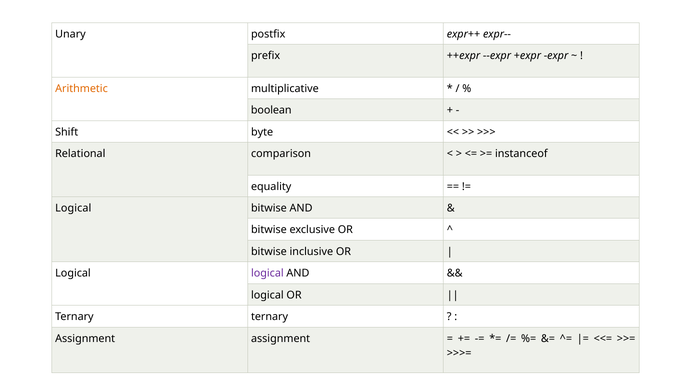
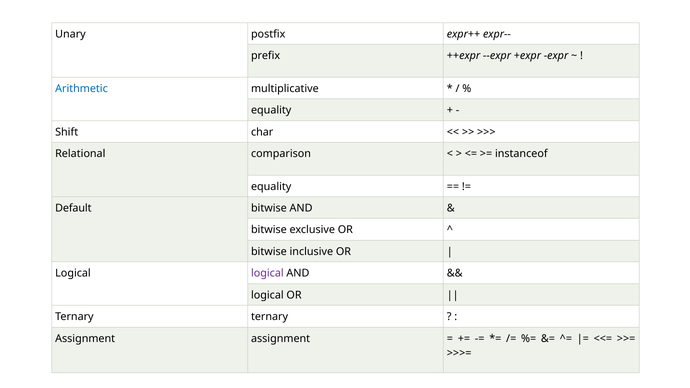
Arithmetic colour: orange -> blue
boolean at (271, 110): boolean -> equality
byte: byte -> char
Logical at (73, 208): Logical -> Default
